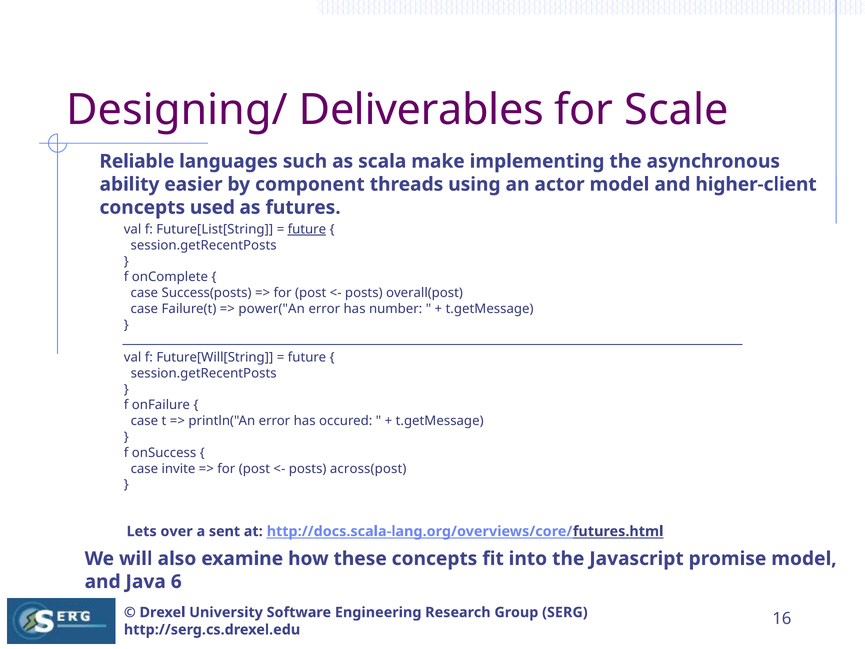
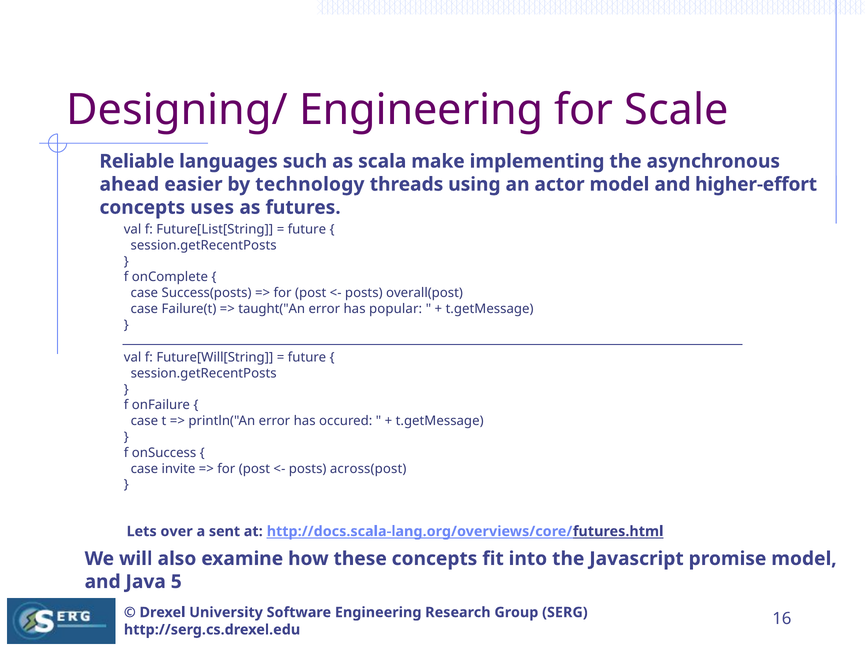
Designing/ Deliverables: Deliverables -> Engineering
ability: ability -> ahead
component: component -> technology
higher-client: higher-client -> higher-effort
used: used -> uses
future at (307, 229) underline: present -> none
power("An: power("An -> taught("An
number: number -> popular
6: 6 -> 5
